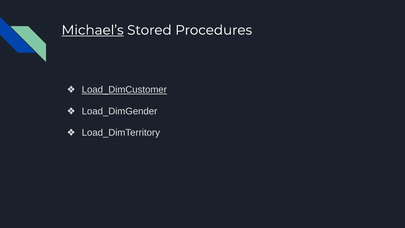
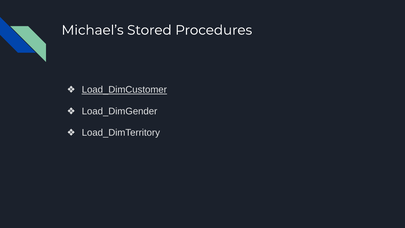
Michael’s underline: present -> none
